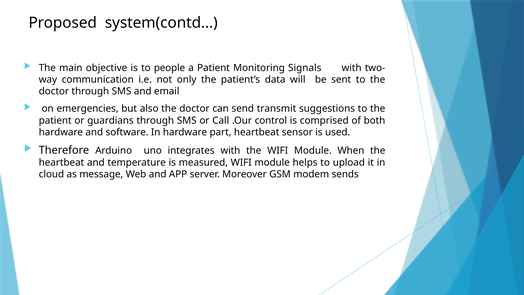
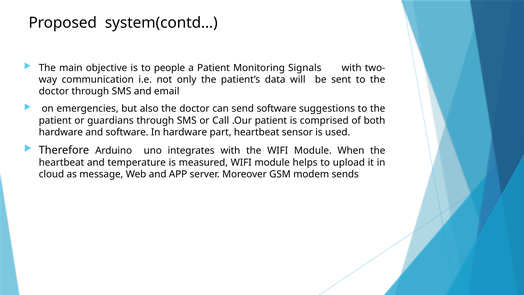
send transmit: transmit -> software
.Our control: control -> patient
